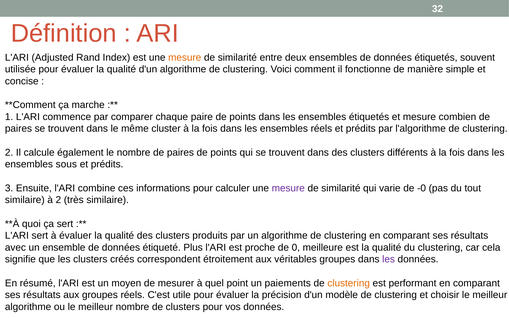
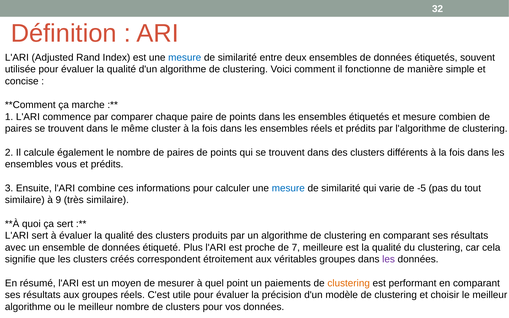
mesure at (185, 57) colour: orange -> blue
sous: sous -> vous
mesure at (288, 188) colour: purple -> blue
-0: -0 -> -5
à 2: 2 -> 9
0: 0 -> 7
